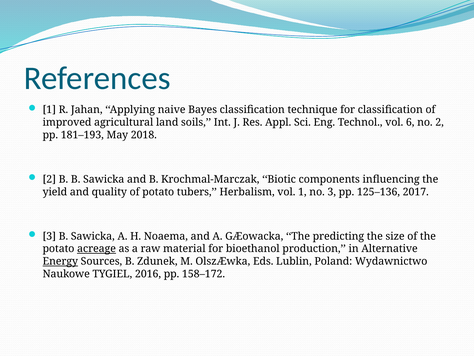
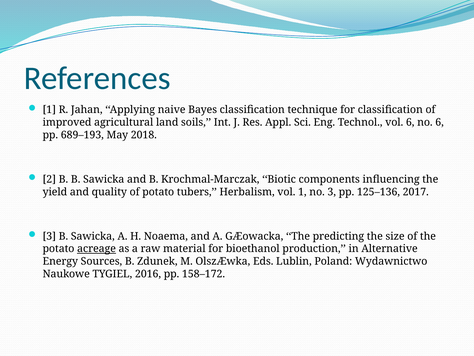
no 2: 2 -> 6
181–193: 181–193 -> 689–193
Energy underline: present -> none
